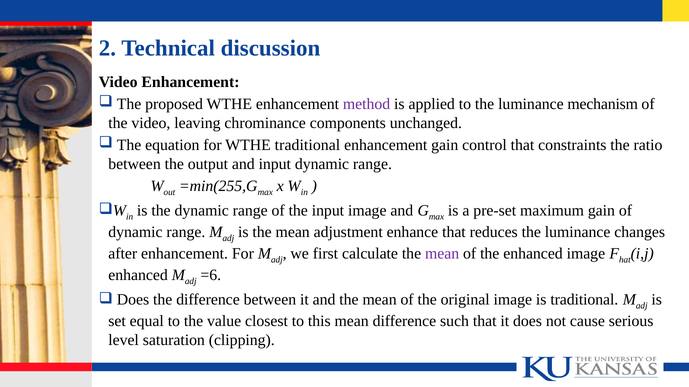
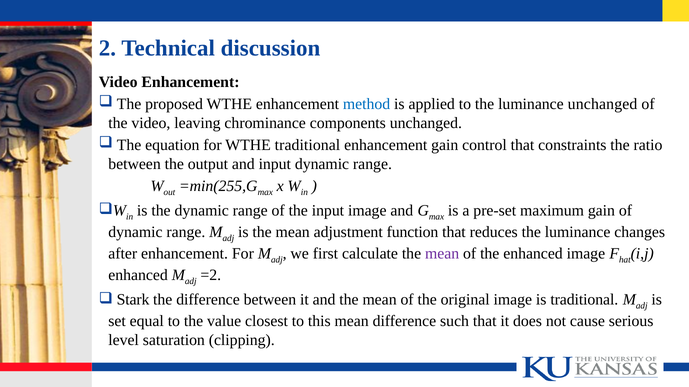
method colour: purple -> blue
luminance mechanism: mechanism -> unchanged
enhance: enhance -> function
=6: =6 -> =2
Does at (133, 300): Does -> Stark
